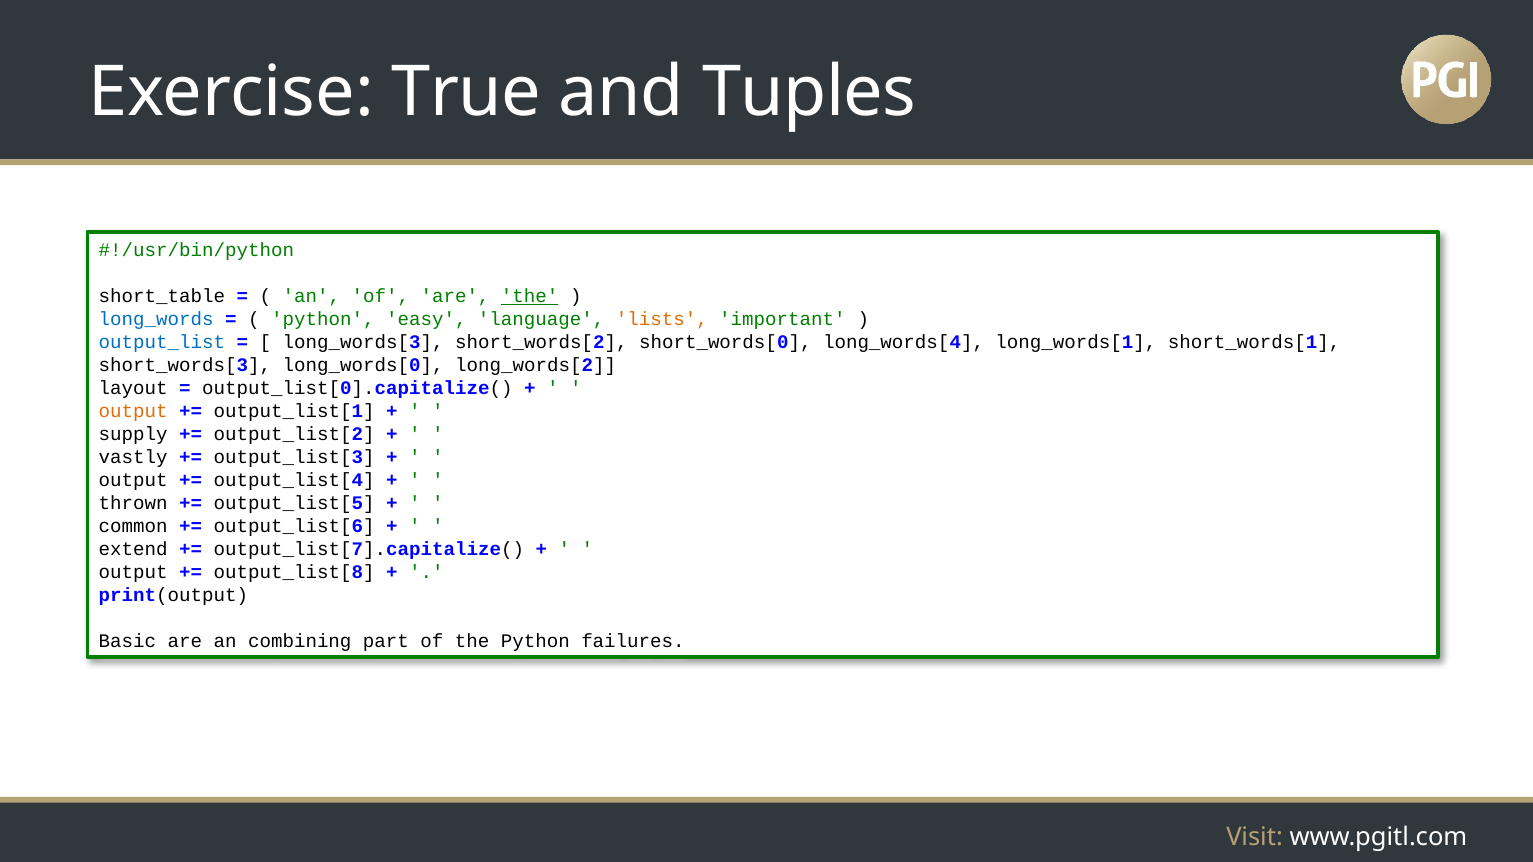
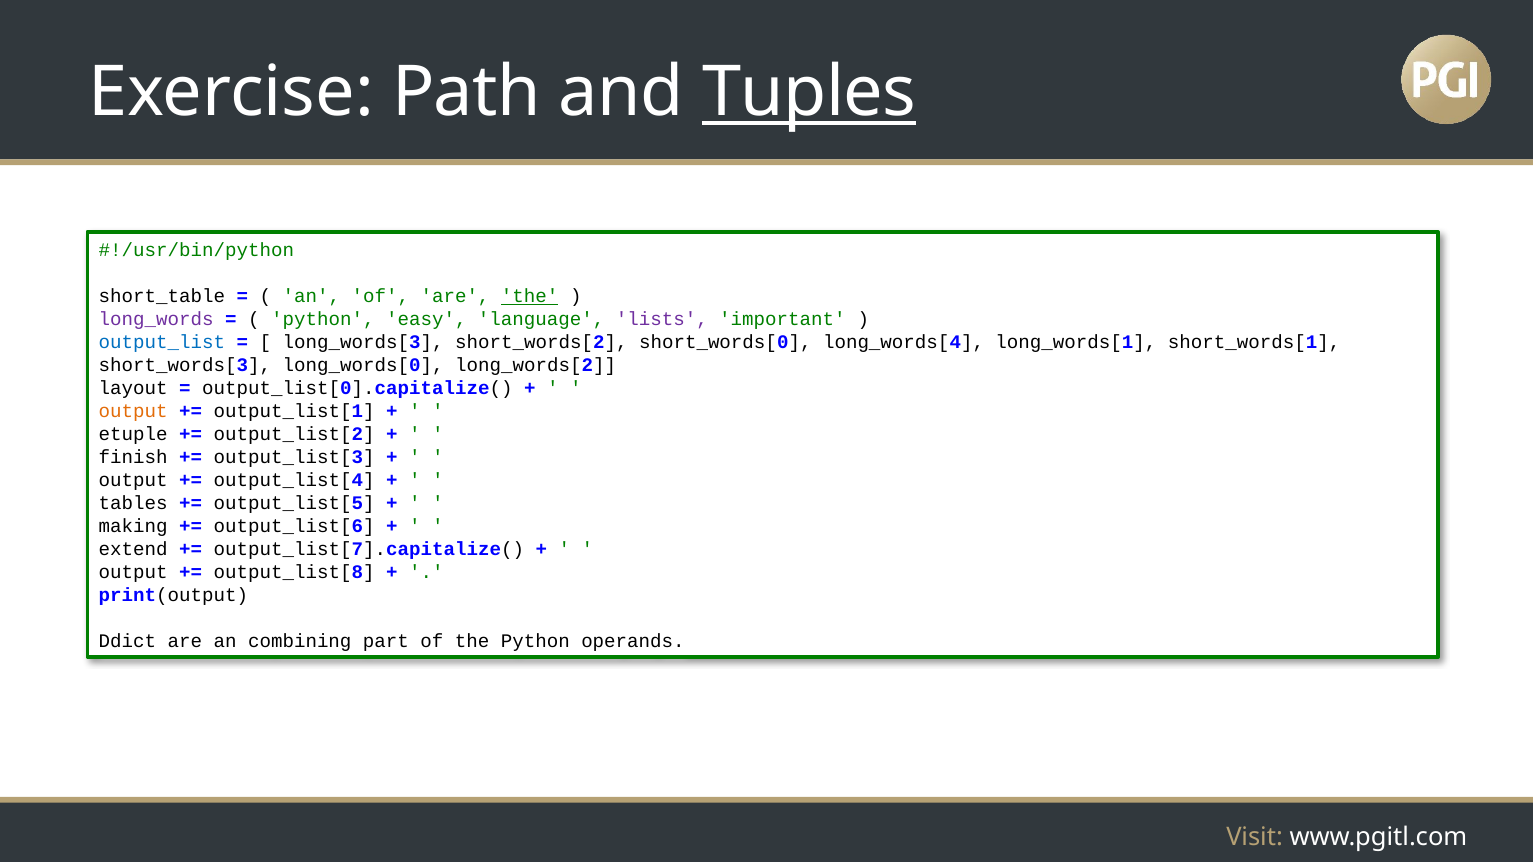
True: True -> Path
Tuples underline: none -> present
long_words colour: blue -> purple
lists colour: orange -> purple
supply: supply -> etuple
vastly: vastly -> finish
thrown: thrown -> tables
common: common -> making
Basic: Basic -> Ddict
failures: failures -> operands
